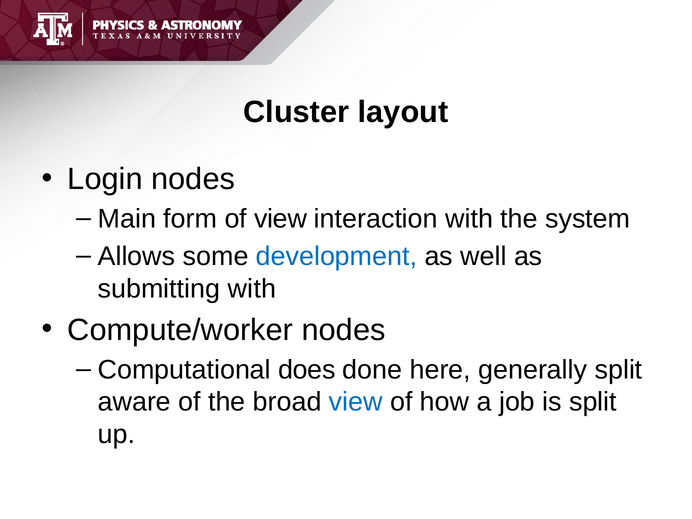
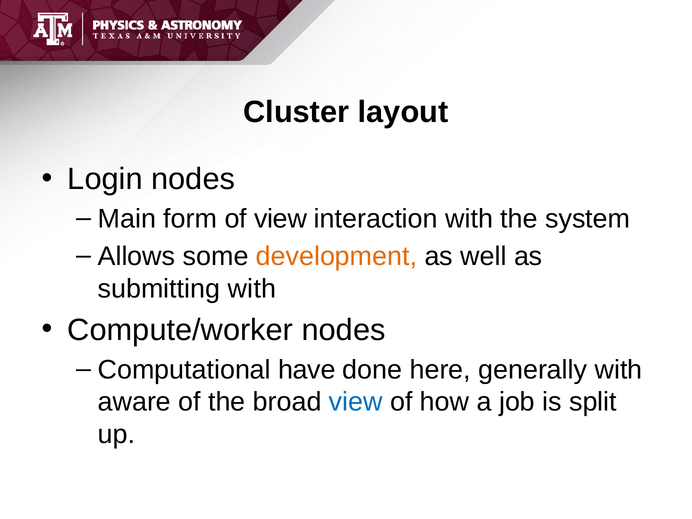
development colour: blue -> orange
does: does -> have
generally split: split -> with
